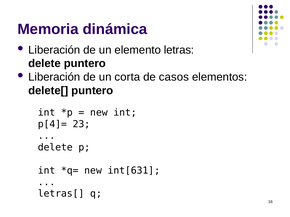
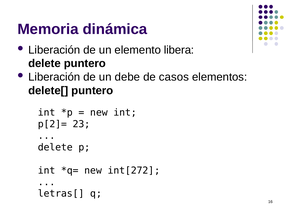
letras: letras -> libera
corta: corta -> debe
p[4]=: p[4]= -> p[2]=
int[631: int[631 -> int[272
